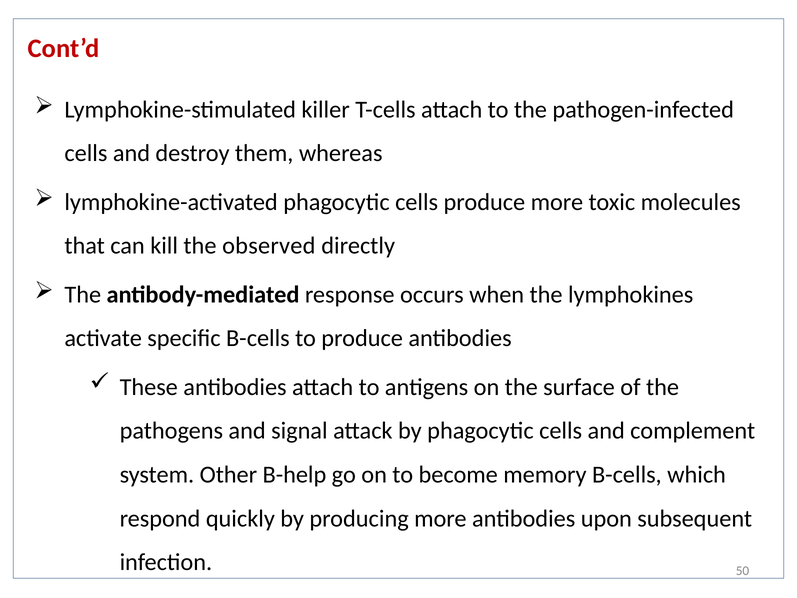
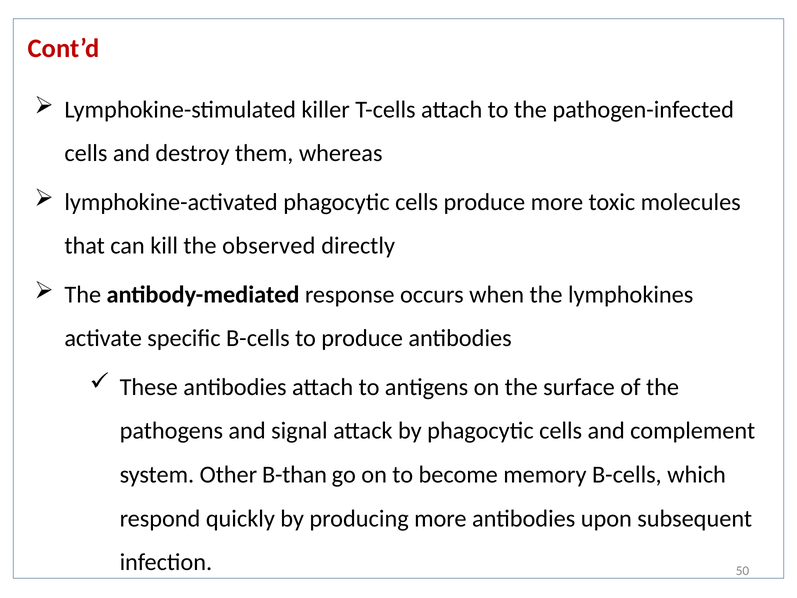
B-help: B-help -> B-than
